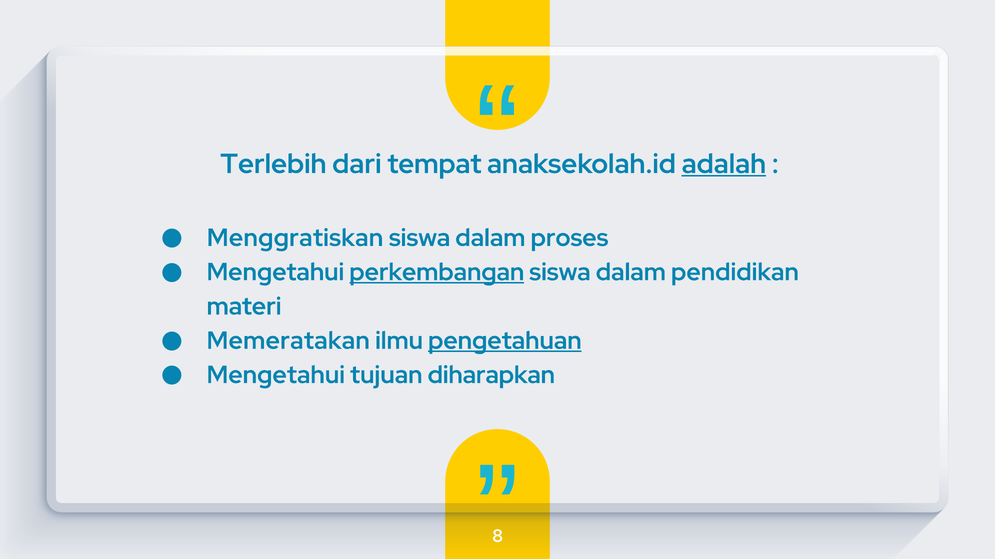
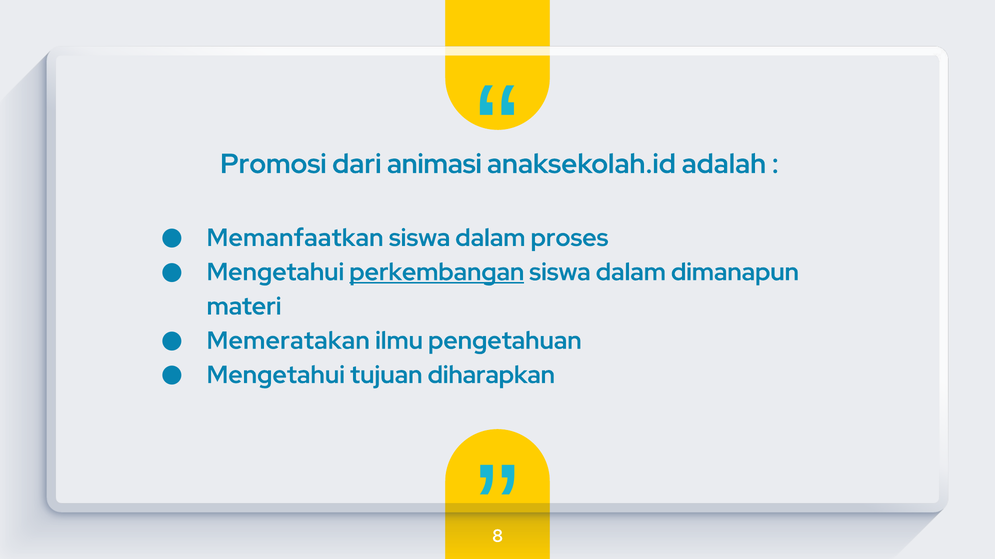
Terlebih: Terlebih -> Promosi
tempat: tempat -> animasi
adalah underline: present -> none
Menggratiskan: Menggratiskan -> Memanfaatkan
pendidikan: pendidikan -> dimanapun
pengetahuan underline: present -> none
